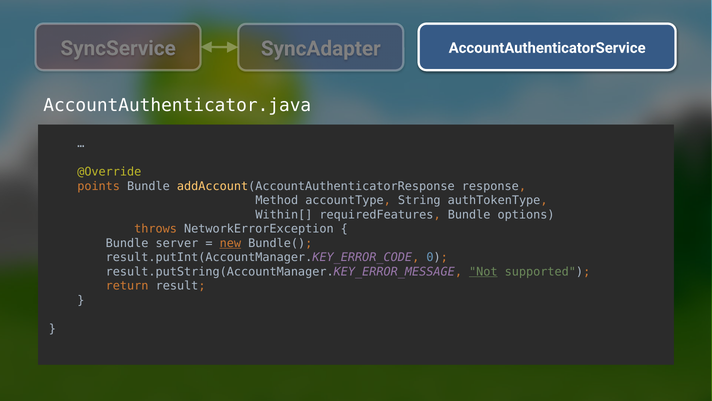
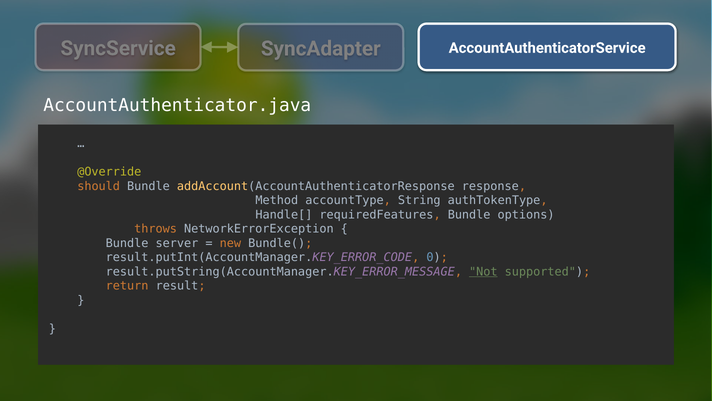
points: points -> should
Within[: Within[ -> Handle[
new underline: present -> none
